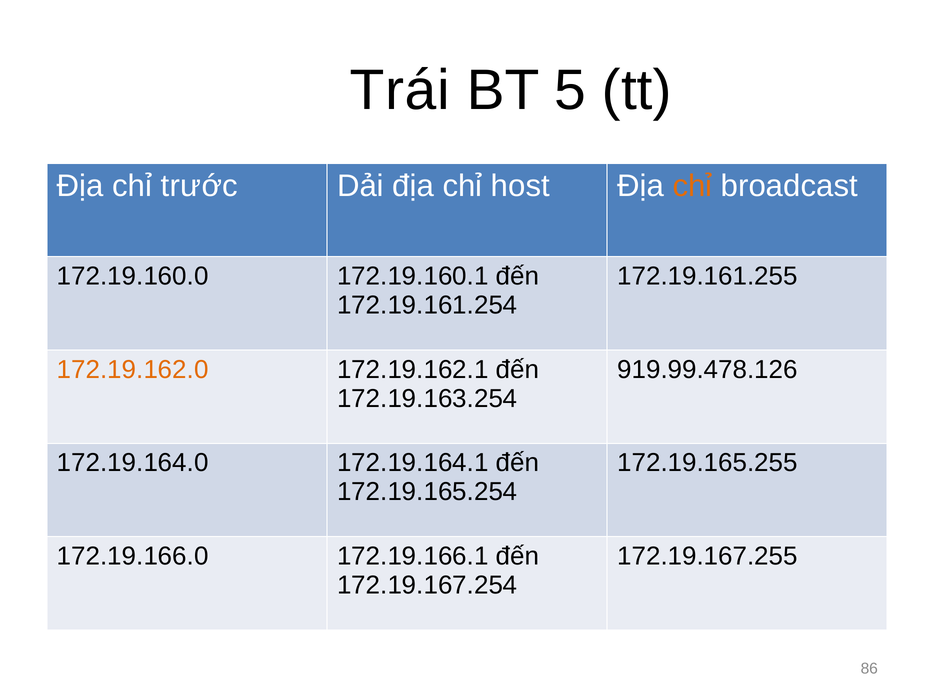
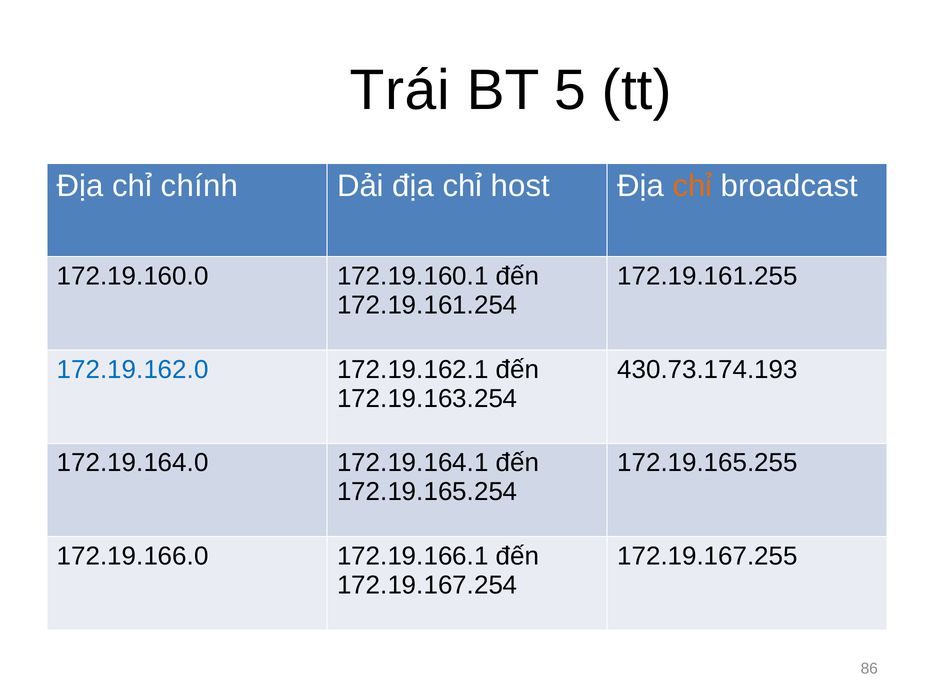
trước: trước -> chính
172.19.162.0 colour: orange -> blue
919.99.478.126: 919.99.478.126 -> 430.73.174.193
